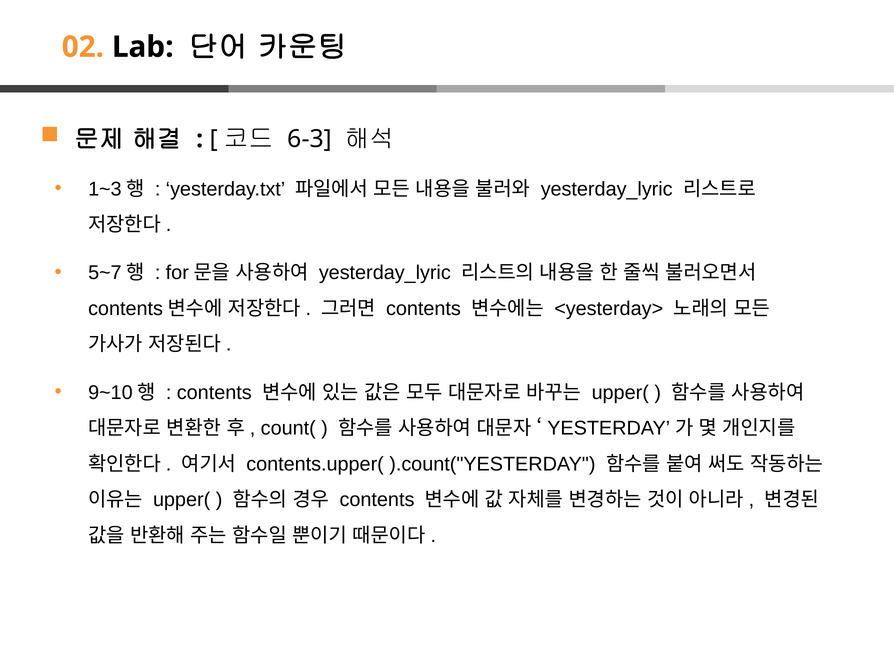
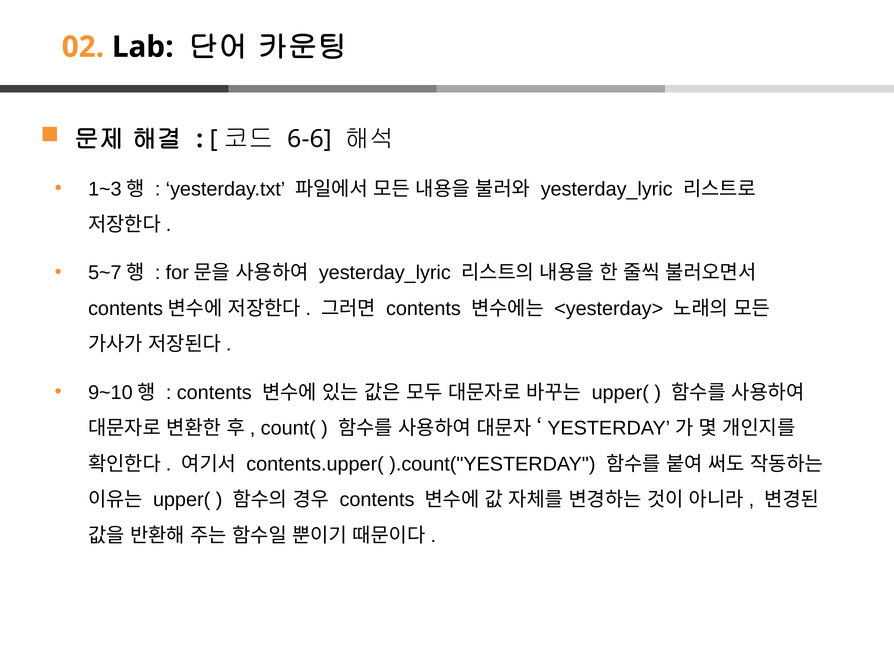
6-3: 6-3 -> 6-6
